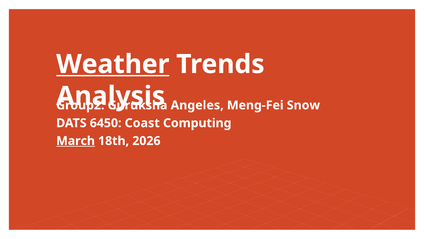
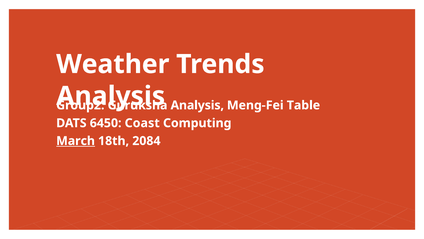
Weather underline: present -> none
Angeles at (197, 105): Angeles -> Analysis
Snow: Snow -> Table
2026: 2026 -> 2084
